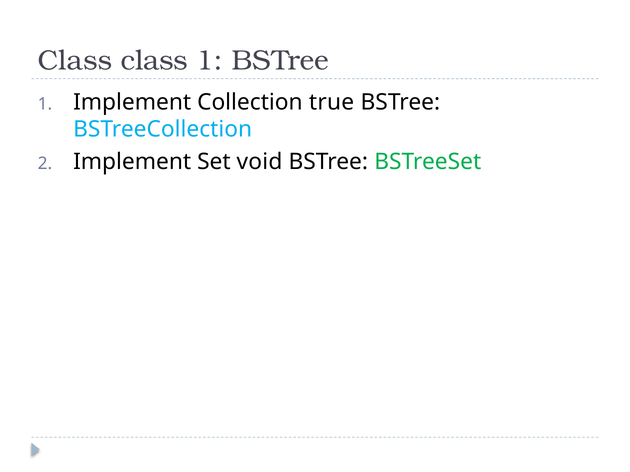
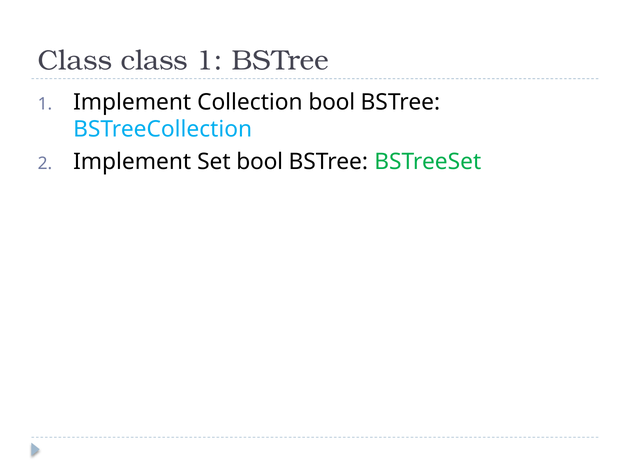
Collection true: true -> bool
Set void: void -> bool
